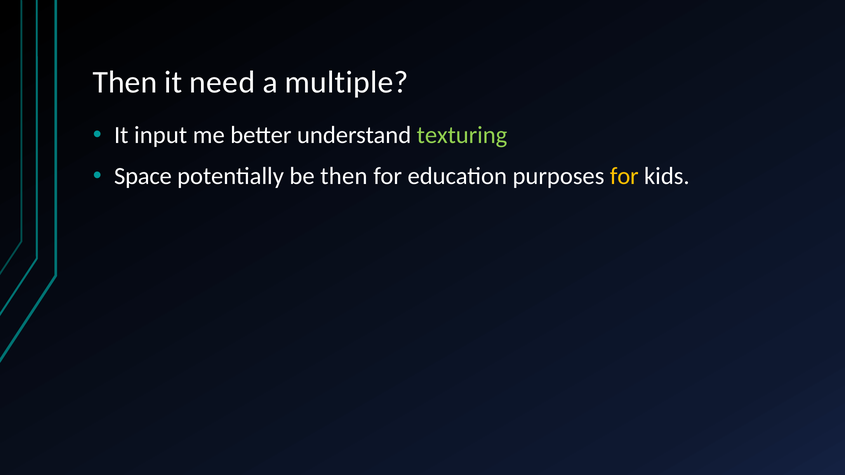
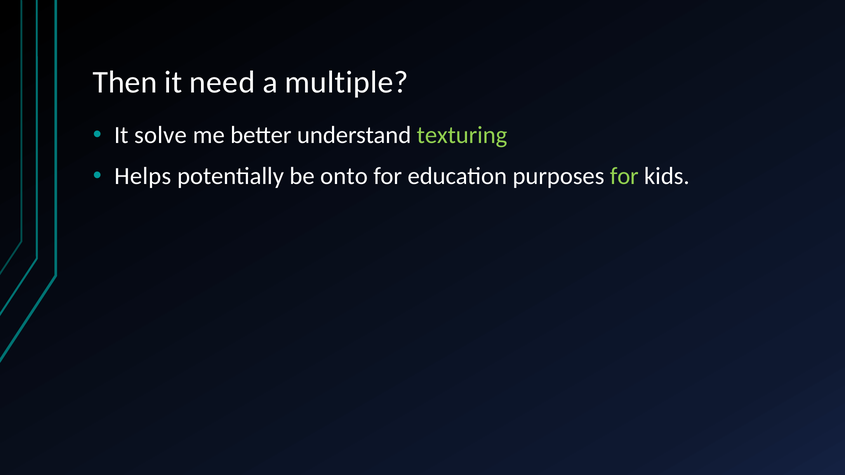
input: input -> solve
Space: Space -> Helps
be then: then -> onto
for at (624, 176) colour: yellow -> light green
